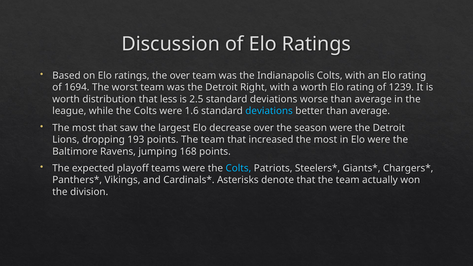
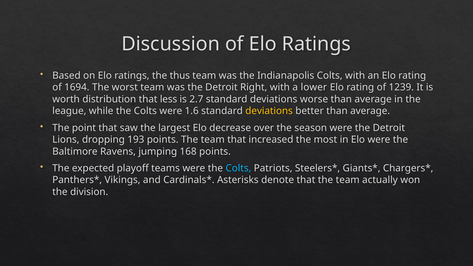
the over: over -> thus
a worth: worth -> lower
2.5: 2.5 -> 2.7
deviations at (269, 111) colour: light blue -> yellow
most at (84, 128): most -> point
